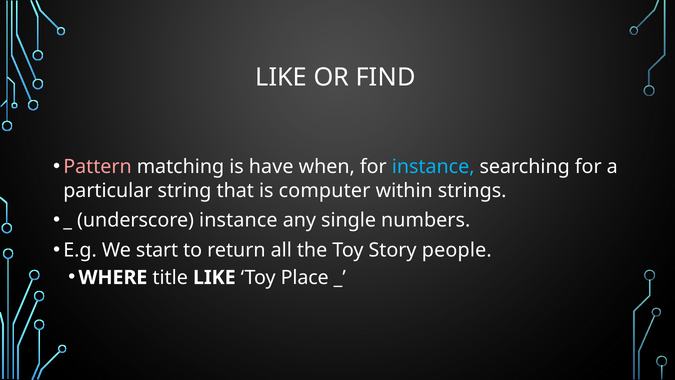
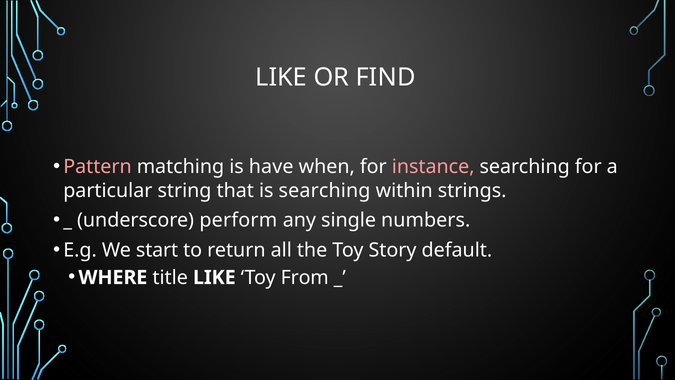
instance at (433, 167) colour: light blue -> pink
is computer: computer -> searching
underscore instance: instance -> perform
people: people -> default
Place: Place -> From
